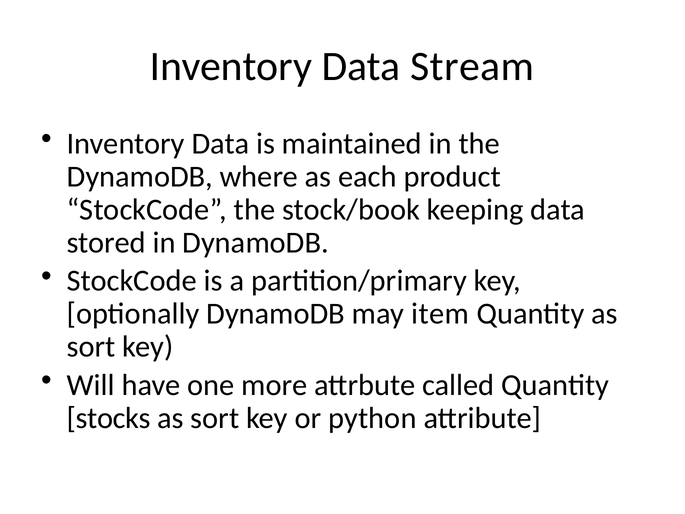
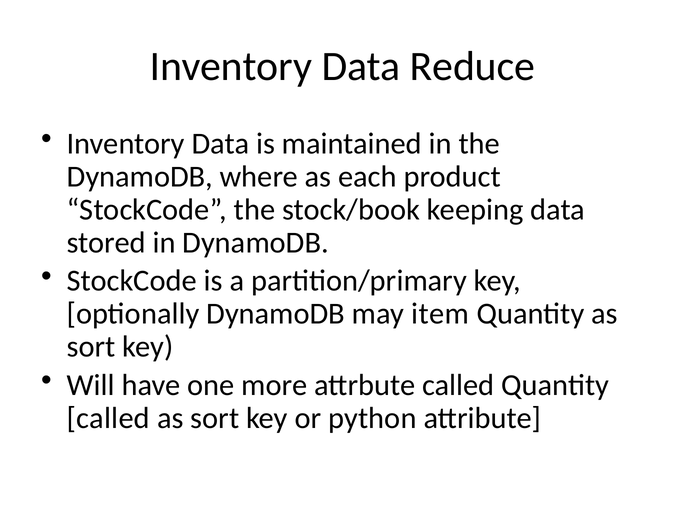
Stream: Stream -> Reduce
stocks at (109, 418): stocks -> called
